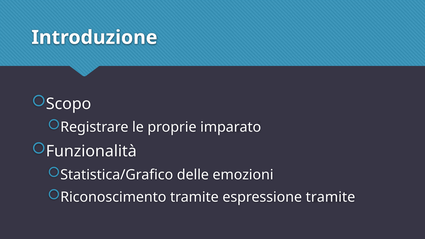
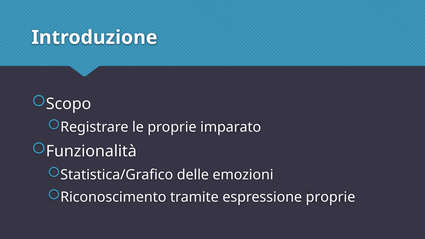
espressione tramite: tramite -> proprie
